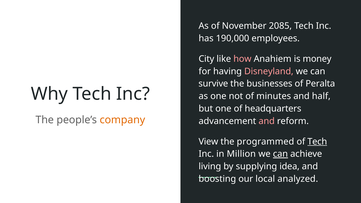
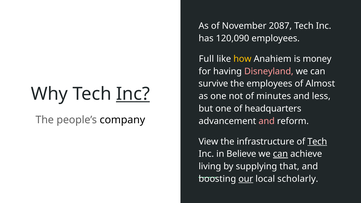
2085: 2085 -> 2087
190,000: 190,000 -> 120,090
City: City -> Full
how colour: pink -> yellow
the businesses: businesses -> employees
Peralta: Peralta -> Almost
Inc at (133, 94) underline: none -> present
half: half -> less
company colour: orange -> black
programmed: programmed -> infrastructure
Million: Million -> Believe
idea: idea -> that
our underline: none -> present
analyzed: analyzed -> scholarly
